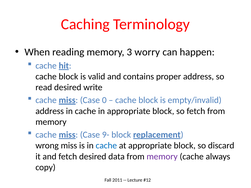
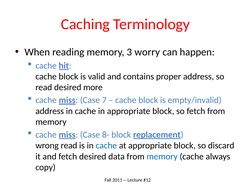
write: write -> more
0: 0 -> 7
9-: 9- -> 8-
wrong miss: miss -> read
memory at (162, 157) colour: purple -> blue
